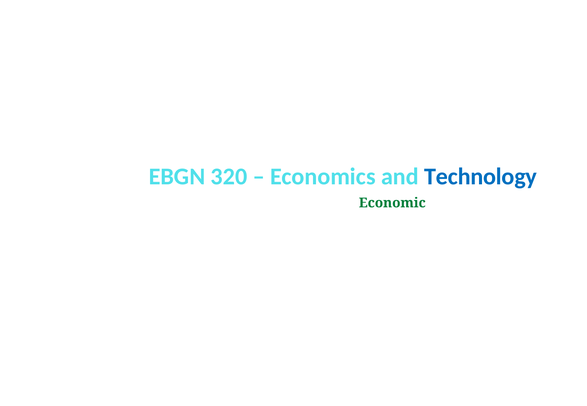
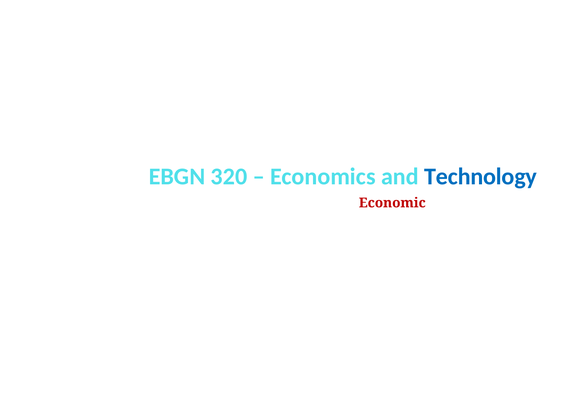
Economic colour: green -> red
